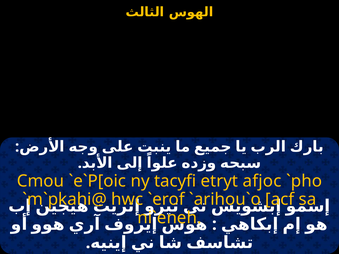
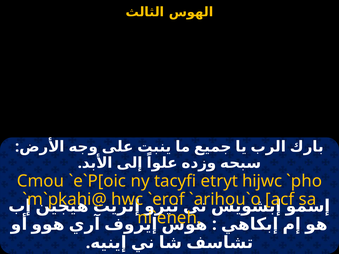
afjoc: afjoc -> hijwc
